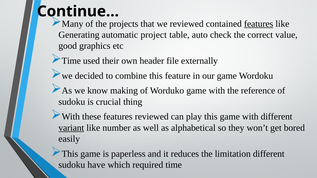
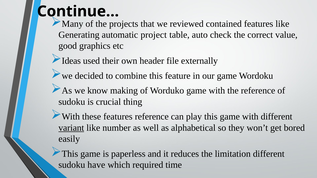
features at (259, 24) underline: present -> none
Time at (71, 61): Time -> Ideas
features reviewed: reviewed -> reference
